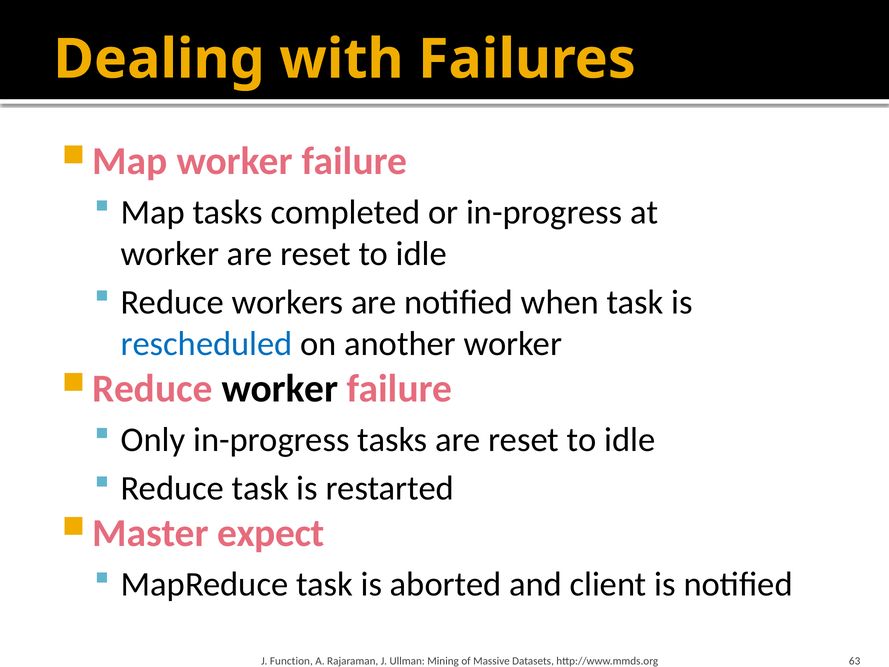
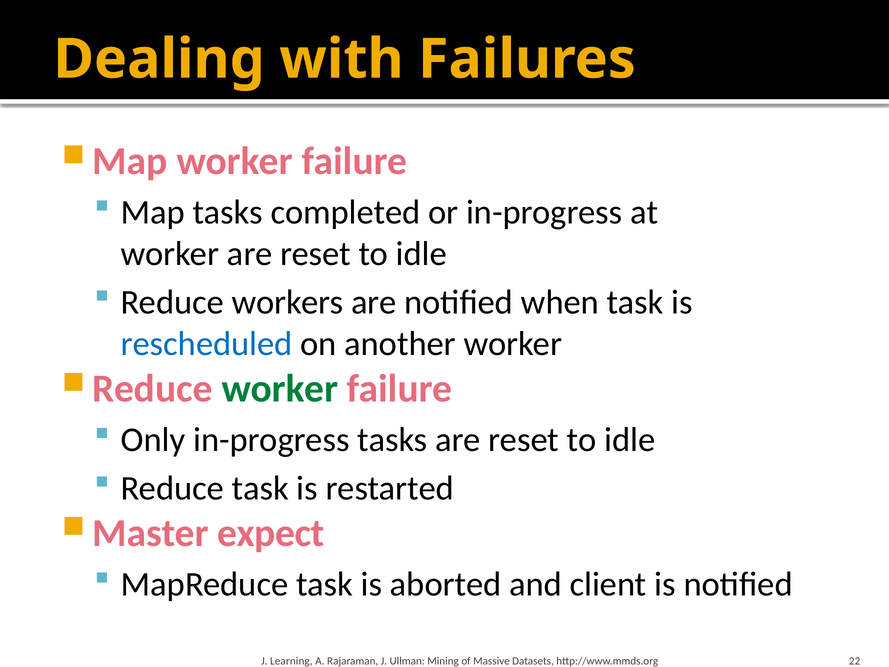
worker at (280, 389) colour: black -> green
Function: Function -> Learning
63: 63 -> 22
